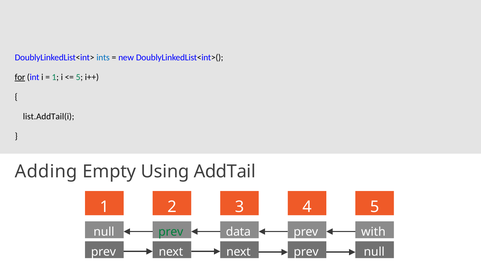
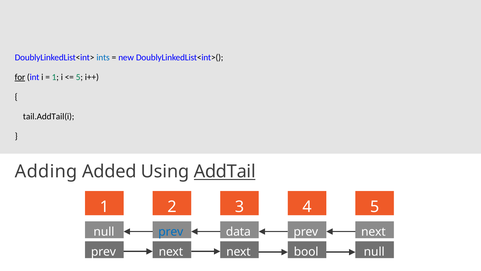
list.AddTail(i: list.AddTail(i -> tail.AddTail(i
Empty: Empty -> Added
AddTail underline: none -> present
prev at (171, 231) colour: green -> blue
with at (373, 231): with -> next
prev at (306, 251): prev -> bool
